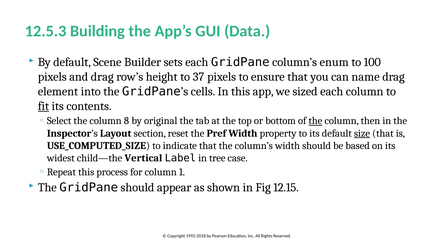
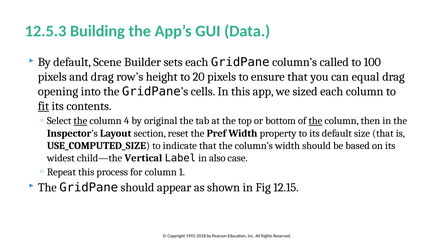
enum: enum -> called
37: 37 -> 20
name: name -> equal
element: element -> opening
the at (80, 121) underline: none -> present
8: 8 -> 4
size underline: present -> none
tree: tree -> also
